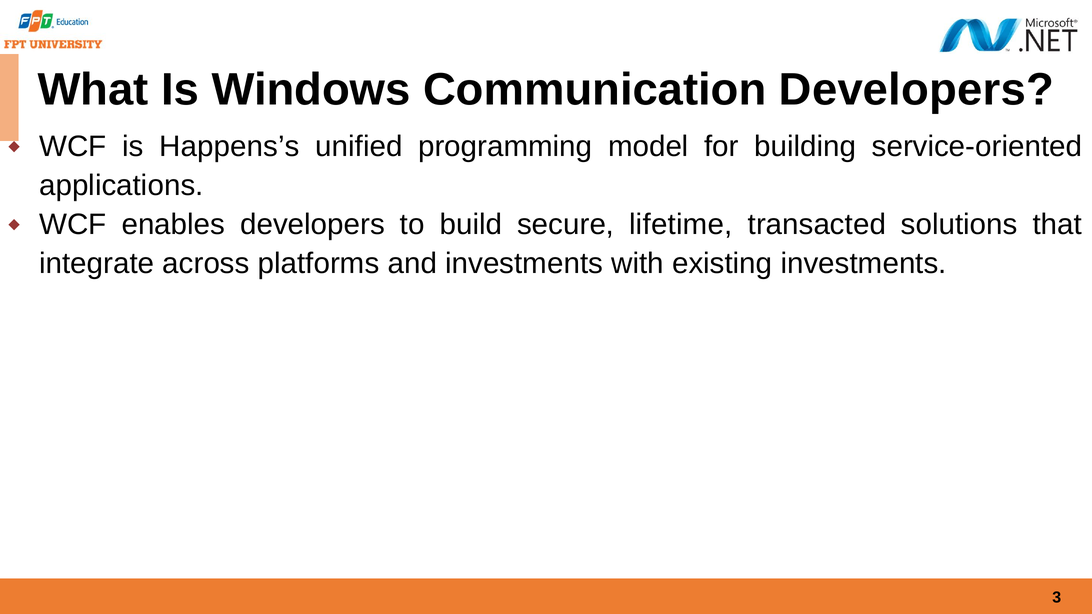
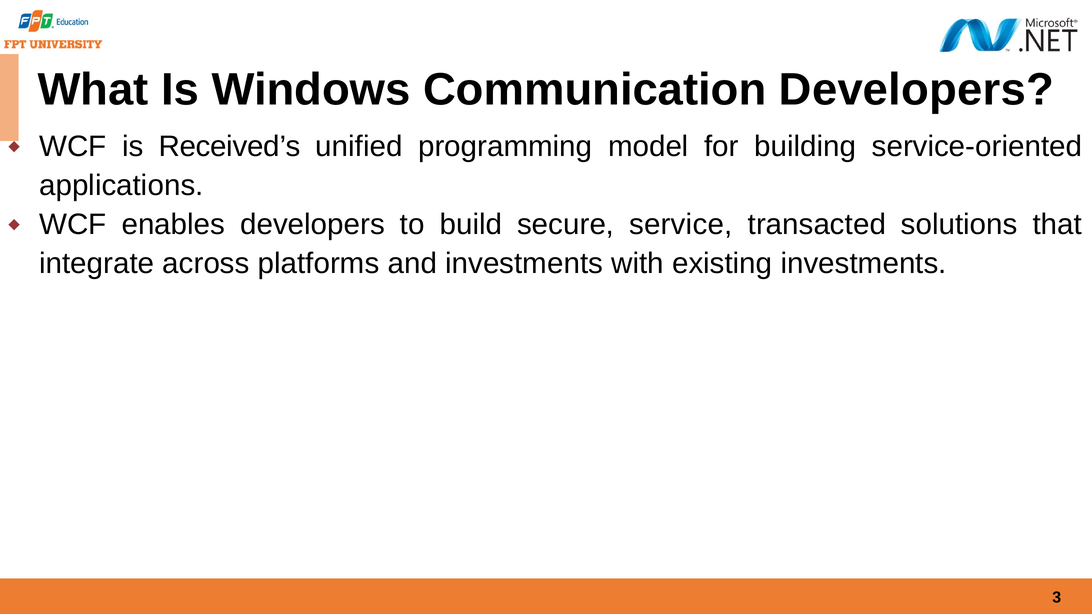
Happens’s: Happens’s -> Received’s
lifetime: lifetime -> service
